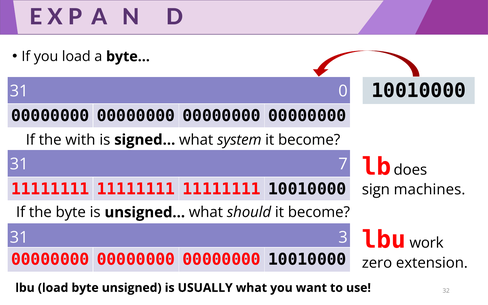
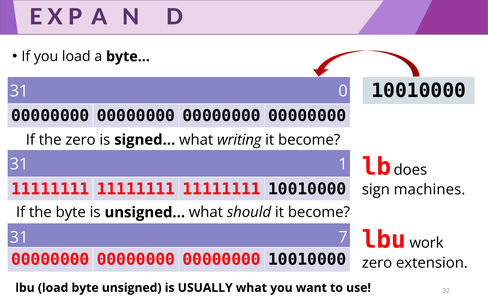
the with: with -> zero
system: system -> writing
7: 7 -> 1
3: 3 -> 7
